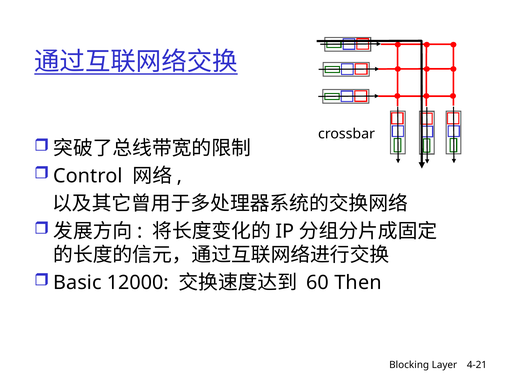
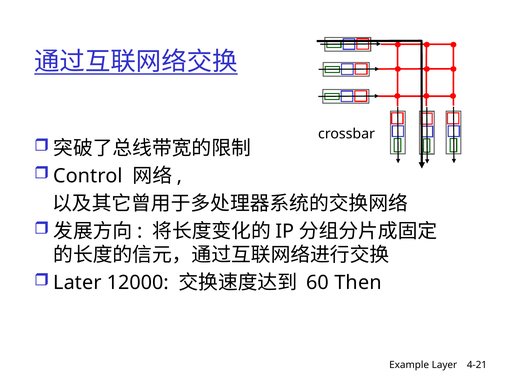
Basic: Basic -> Later
Blocking: Blocking -> Example
